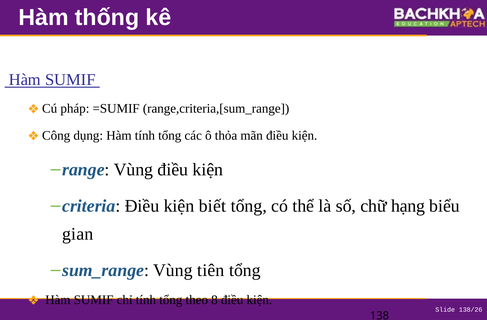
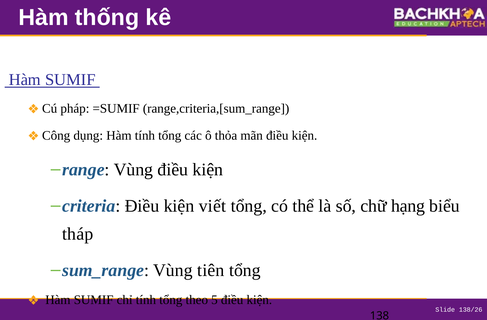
biết: biết -> viết
gian: gian -> tháp
8: 8 -> 5
